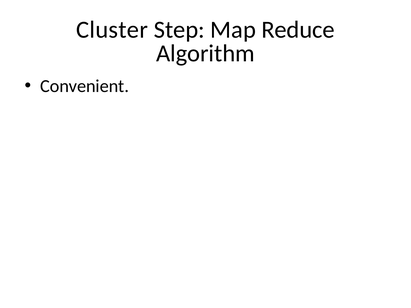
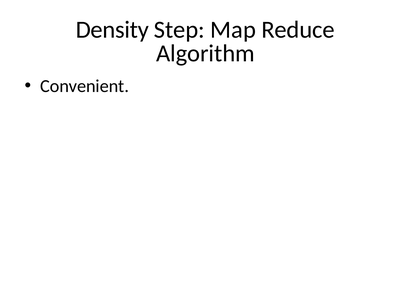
Cluster: Cluster -> Density
